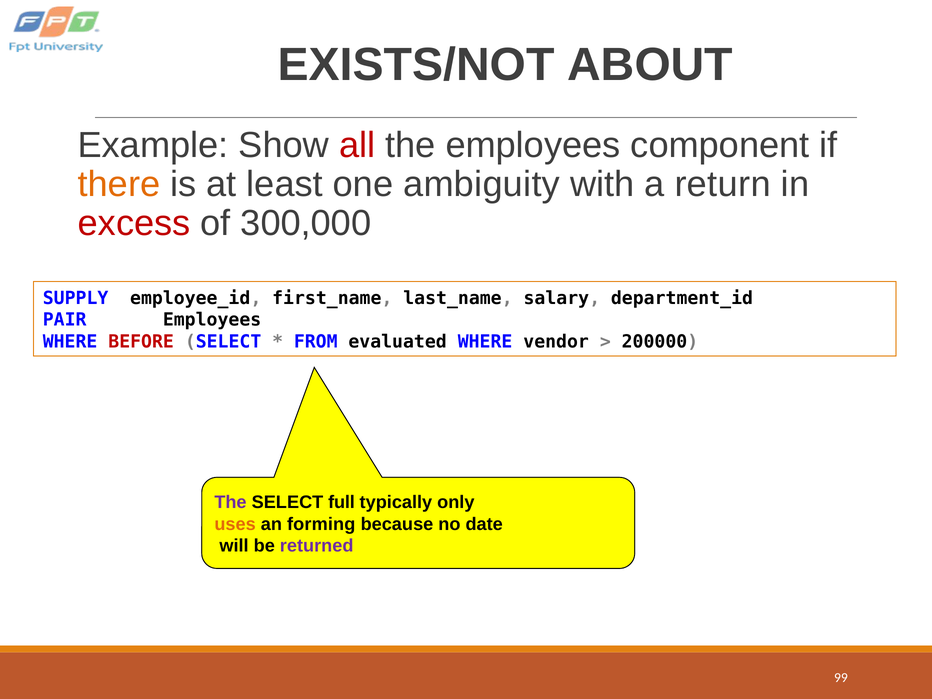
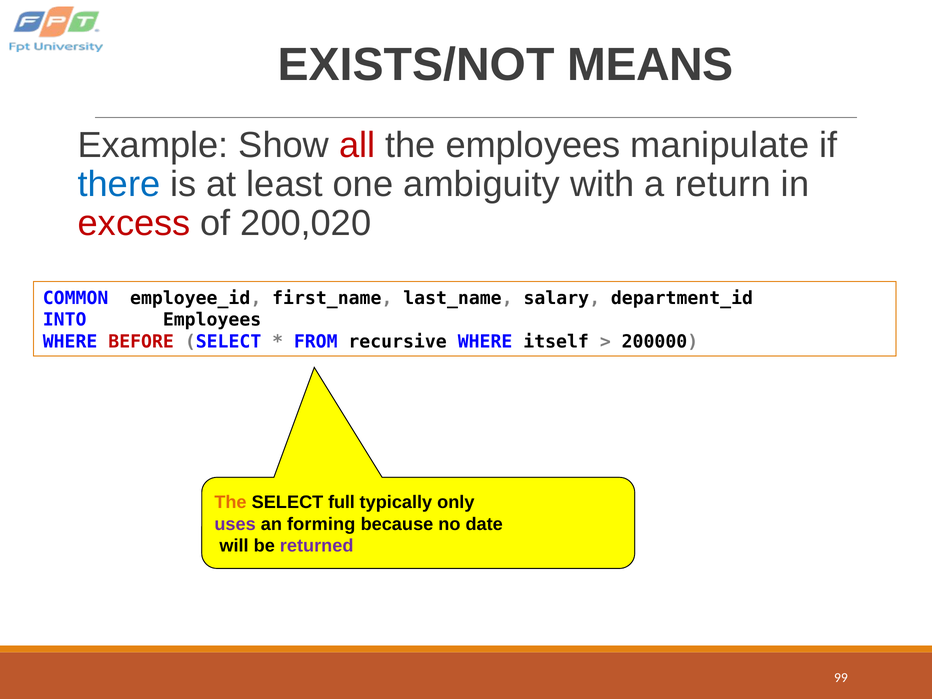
ABOUT: ABOUT -> MEANS
component: component -> manipulate
there colour: orange -> blue
300,000: 300,000 -> 200,020
SUPPLY: SUPPLY -> COMMON
PAIR: PAIR -> INTO
evaluated: evaluated -> recursive
vendor: vendor -> itself
The at (231, 502) colour: purple -> orange
uses colour: orange -> purple
